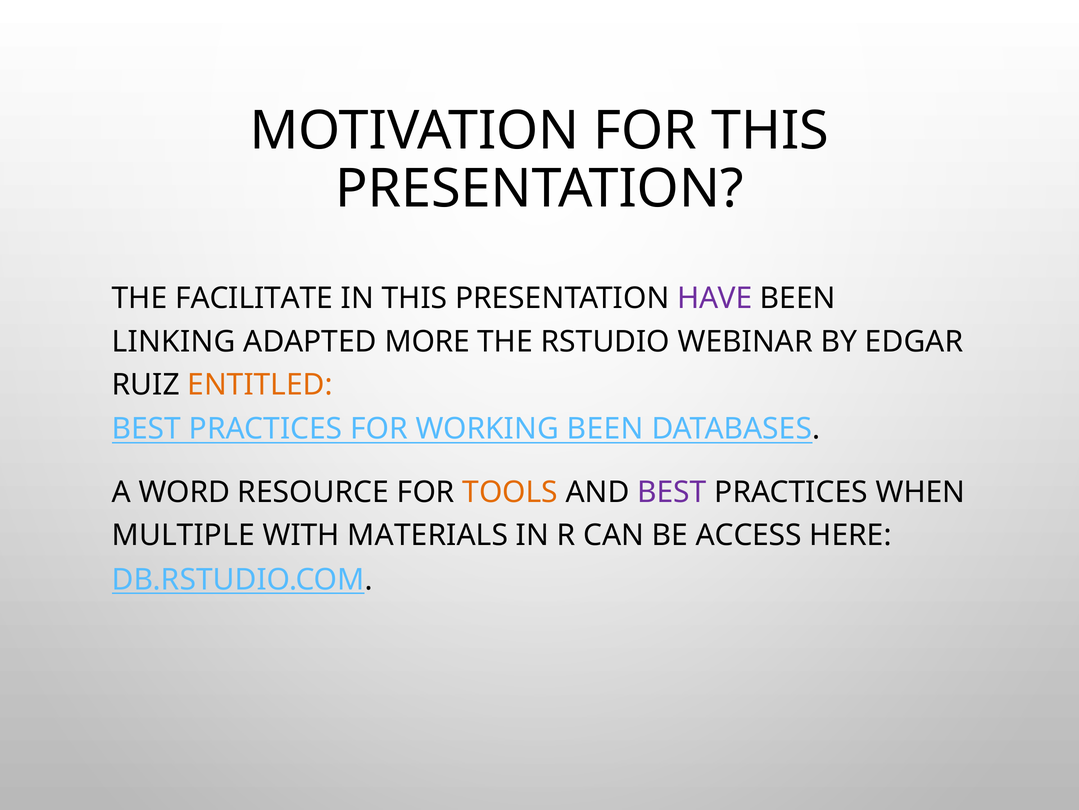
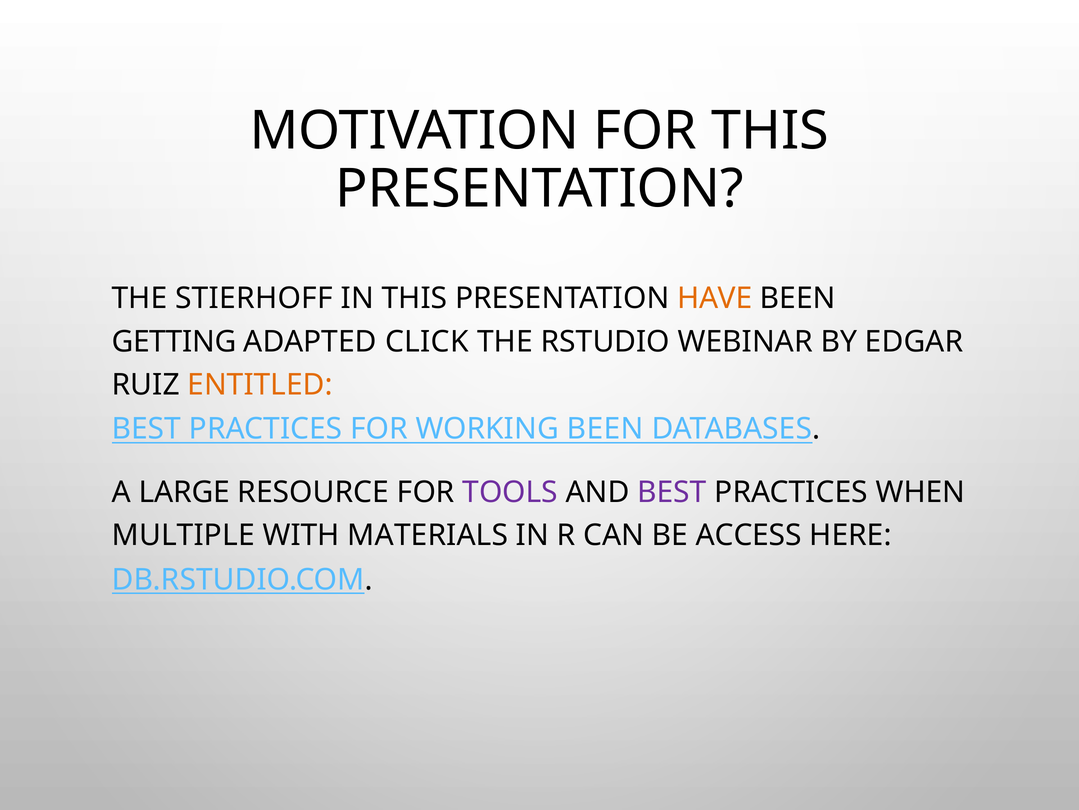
FACILITATE: FACILITATE -> STIERHOFF
HAVE colour: purple -> orange
LINKING: LINKING -> GETTING
MORE: MORE -> CLICK
WORD: WORD -> LARGE
TOOLS colour: orange -> purple
